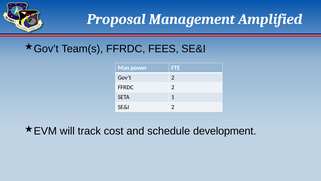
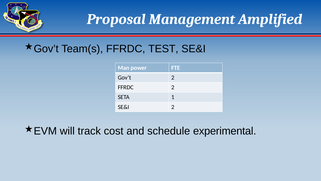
FEES: FEES -> TEST
development: development -> experimental
